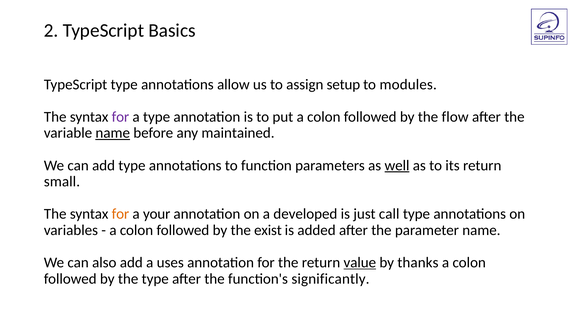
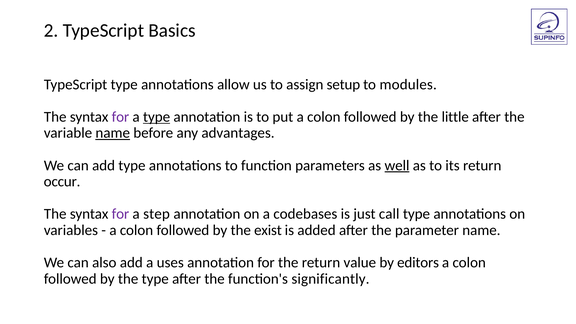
type at (157, 117) underline: none -> present
flow: flow -> little
maintained: maintained -> advantages
small: small -> occur
for at (120, 214) colour: orange -> purple
your: your -> step
developed: developed -> codebases
value underline: present -> none
thanks: thanks -> editors
